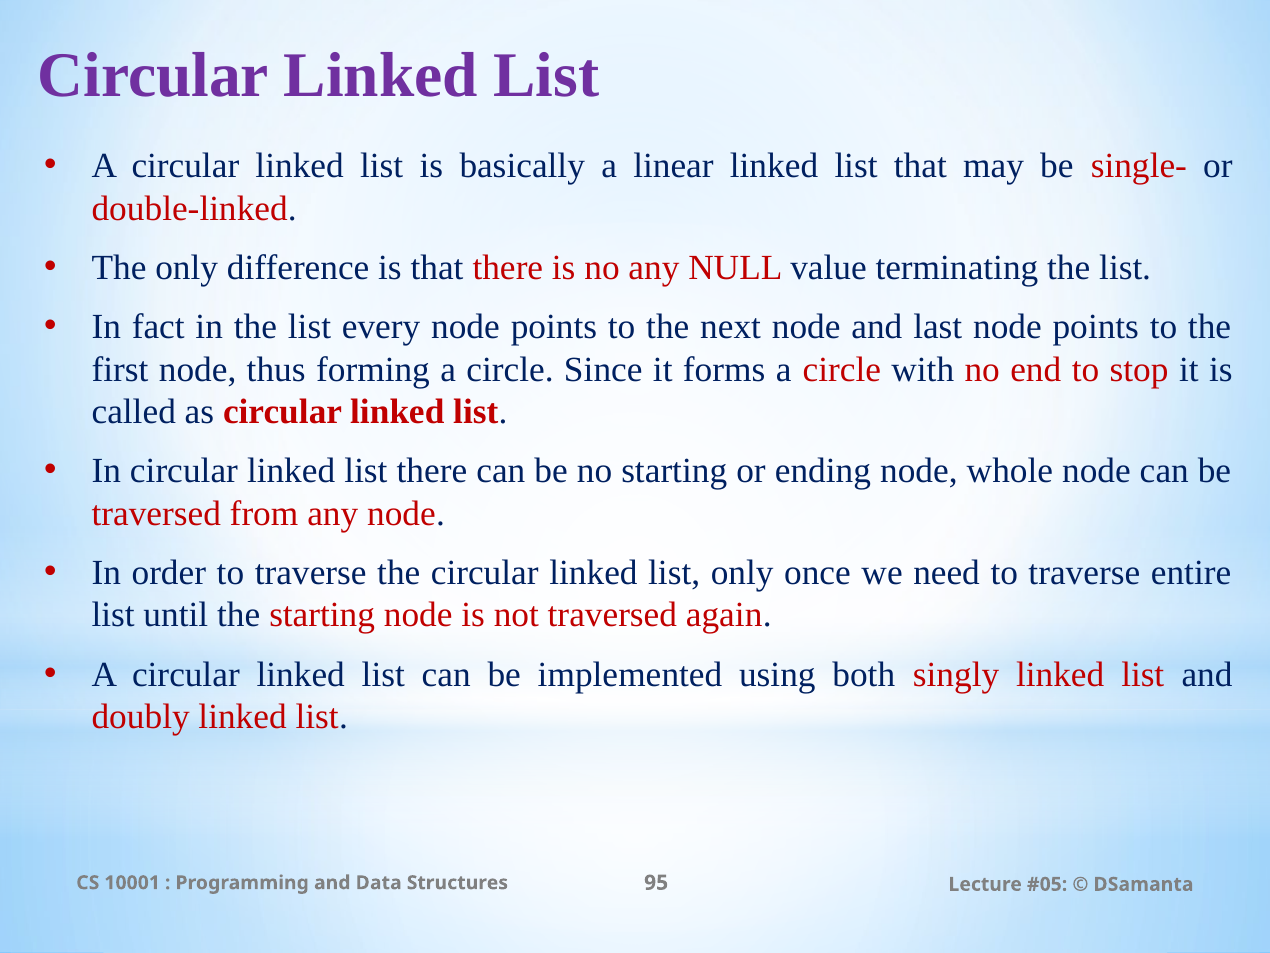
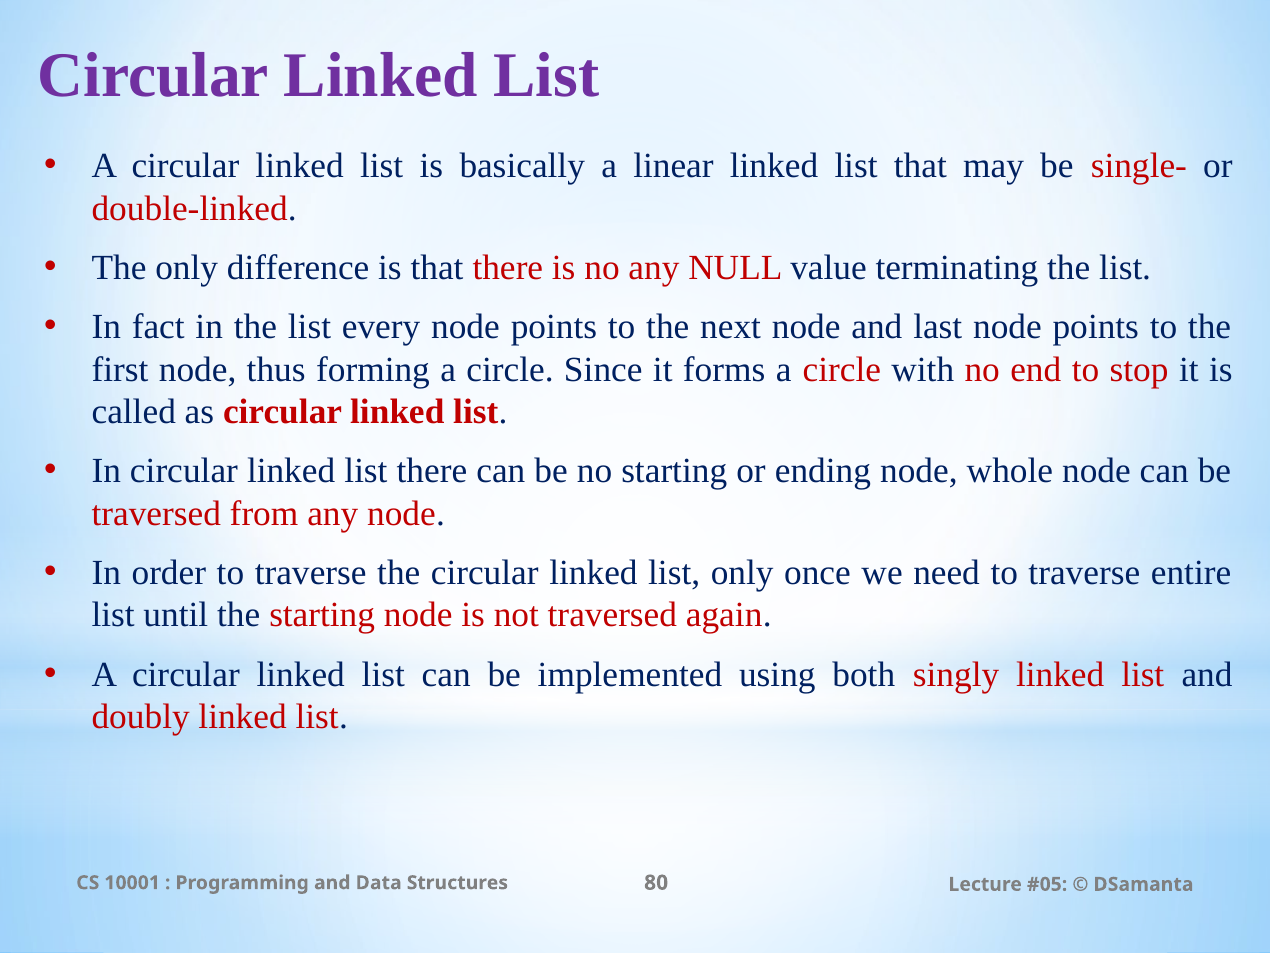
95: 95 -> 80
